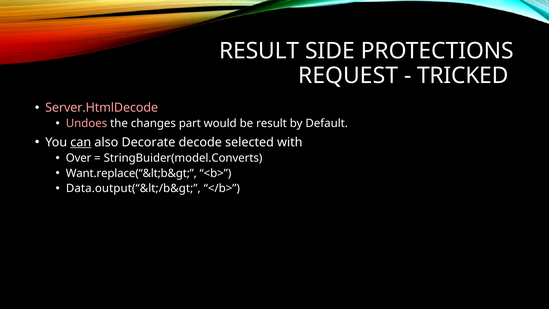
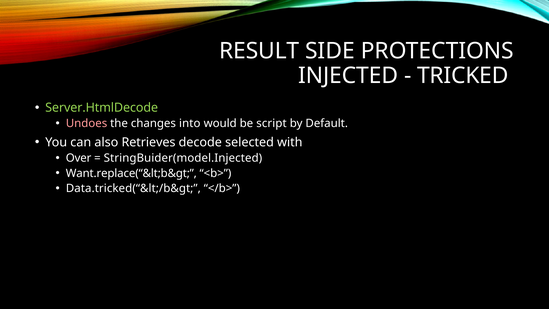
REQUEST: REQUEST -> INJECTED
Server.HtmlDecode colour: pink -> light green
part: part -> into
be result: result -> script
can underline: present -> none
Decorate: Decorate -> Retrieves
StringBuider(model.Converts: StringBuider(model.Converts -> StringBuider(model.Injected
Data.output(“&lt;/b&gt: Data.output(“&lt;/b&gt -> Data.tricked(“&lt;/b&gt
